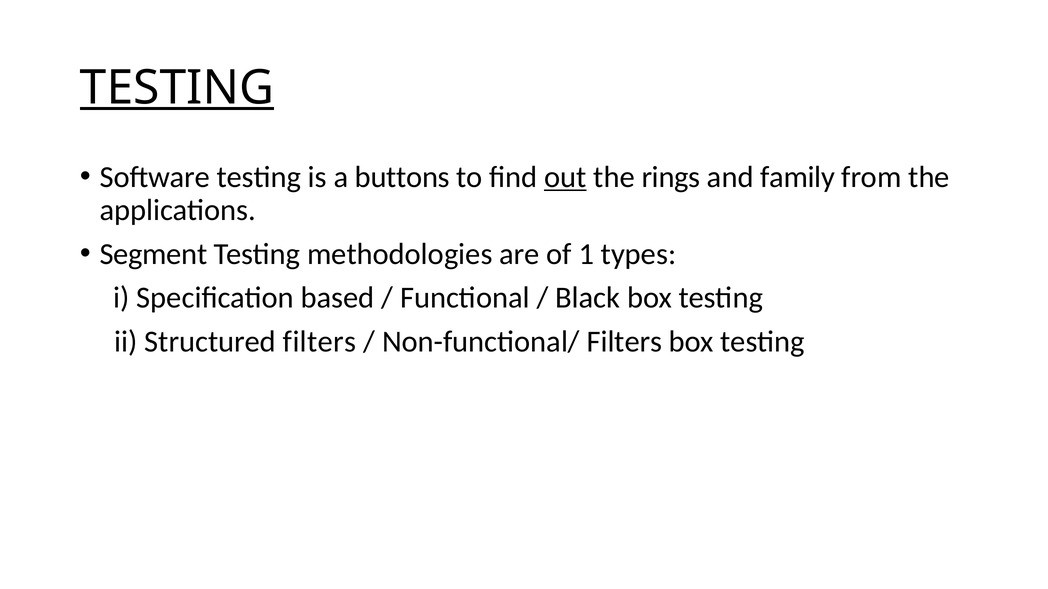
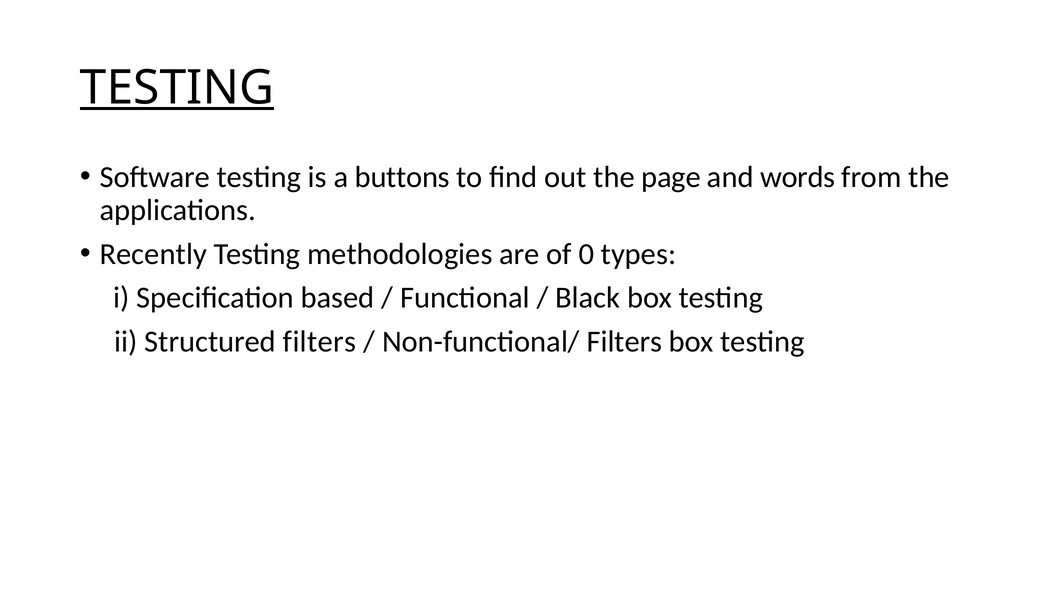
out underline: present -> none
rings: rings -> page
family: family -> words
Segment: Segment -> Recently
1: 1 -> 0
